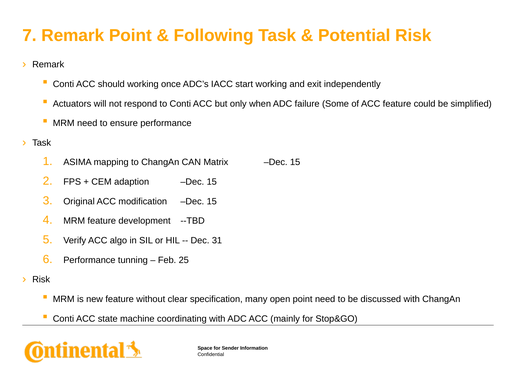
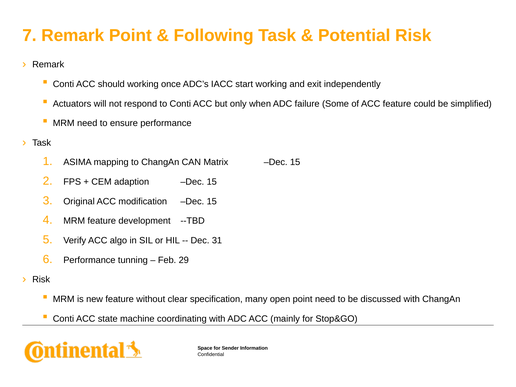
25: 25 -> 29
